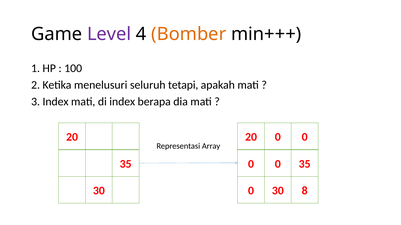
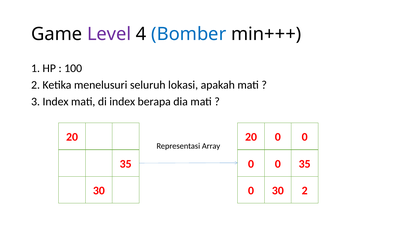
Bomber colour: orange -> blue
tetapi: tetapi -> lokasi
30 8: 8 -> 2
